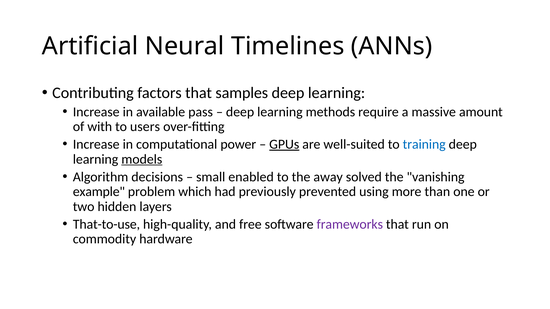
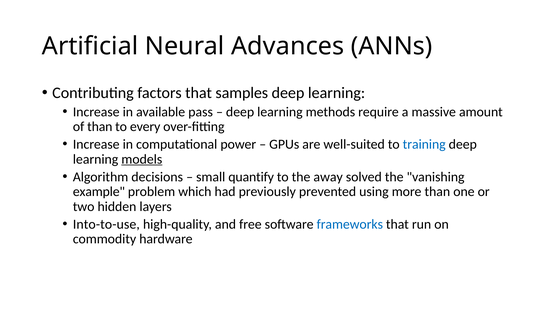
Timelines: Timelines -> Advances
of with: with -> than
users: users -> every
GPUs underline: present -> none
enabled: enabled -> quantify
That-to-use: That-to-use -> Into-to-use
frameworks colour: purple -> blue
